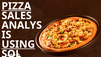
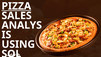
USING underline: present -> none
